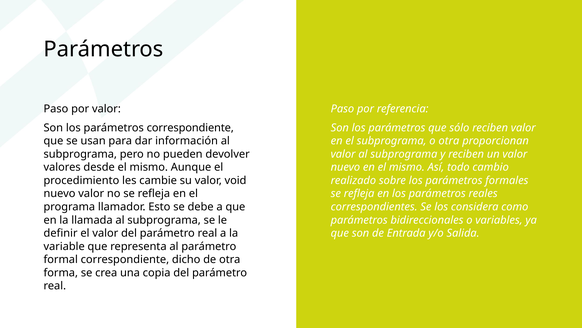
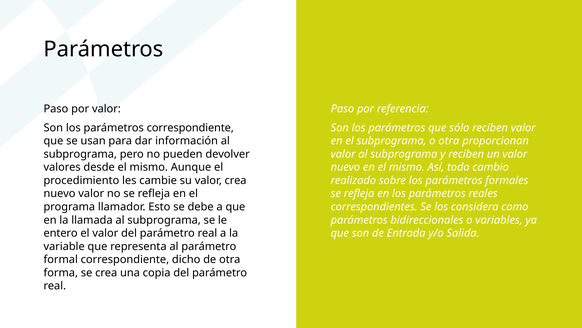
valor void: void -> crea
definir: definir -> entero
